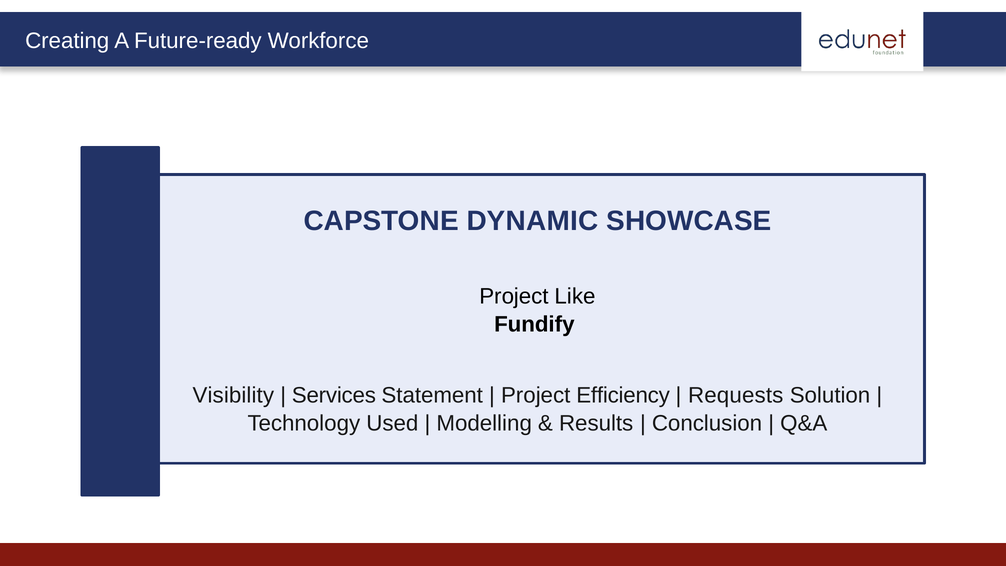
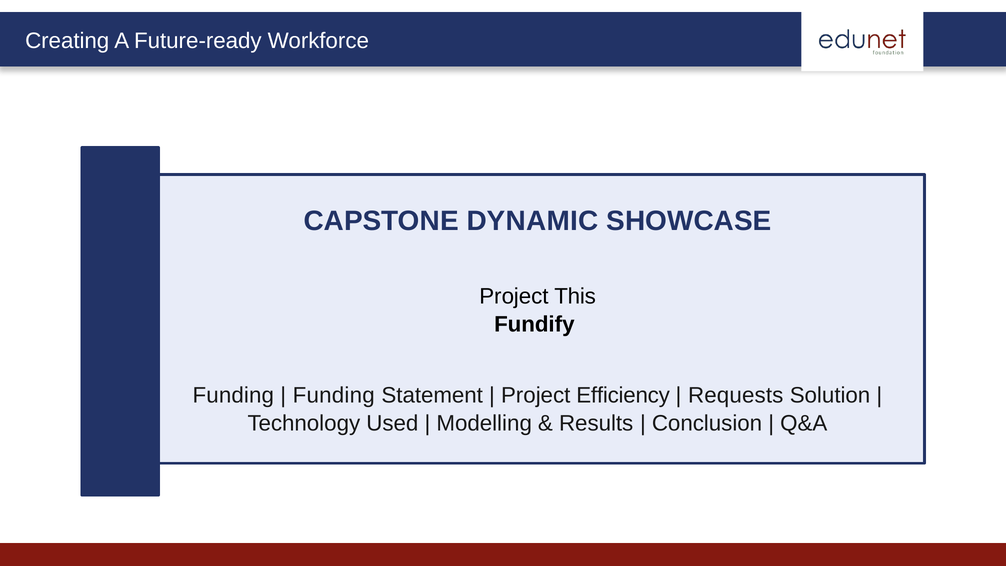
Like: Like -> This
Visibility at (233, 395): Visibility -> Funding
Services at (334, 395): Services -> Funding
